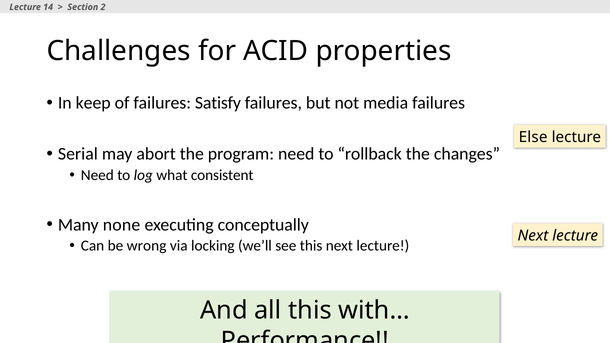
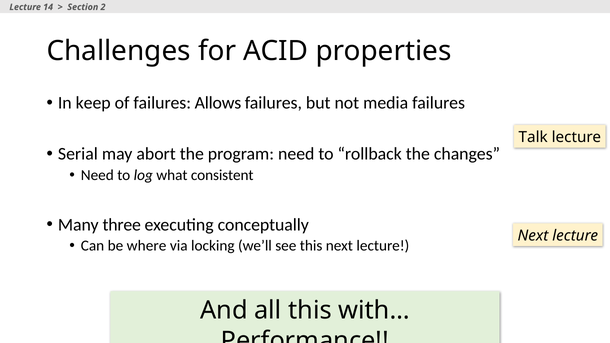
Satisfy: Satisfy -> Allows
Else: Else -> Talk
none: none -> three
wrong: wrong -> where
